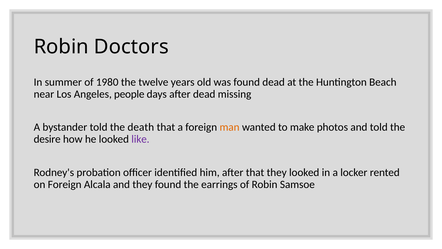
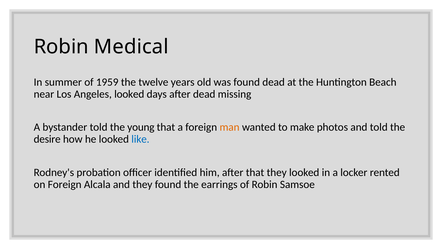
Doctors: Doctors -> Medical
1980: 1980 -> 1959
Angeles people: people -> looked
death: death -> young
like colour: purple -> blue
